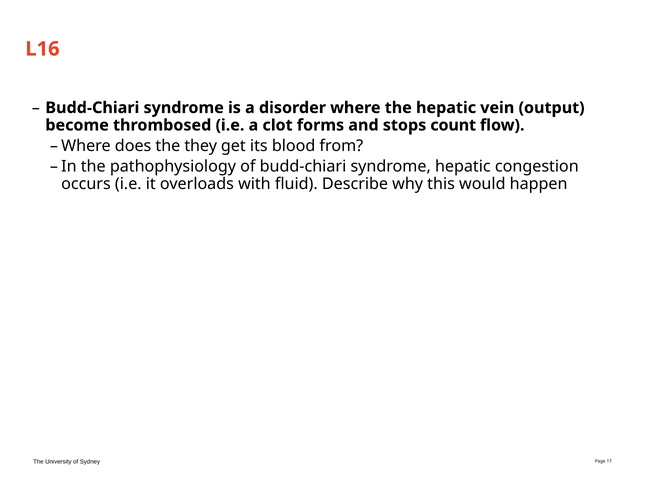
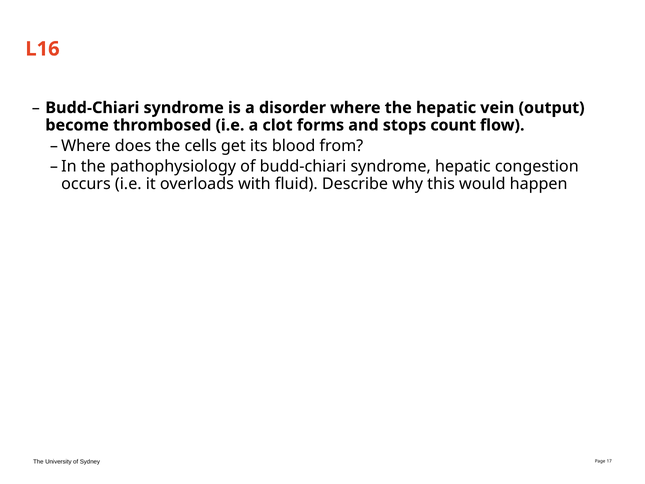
they: they -> cells
